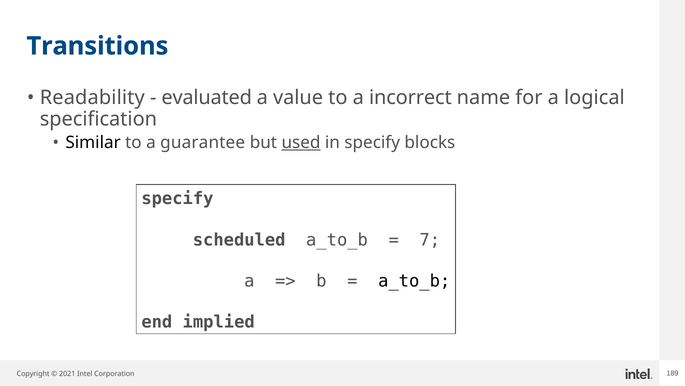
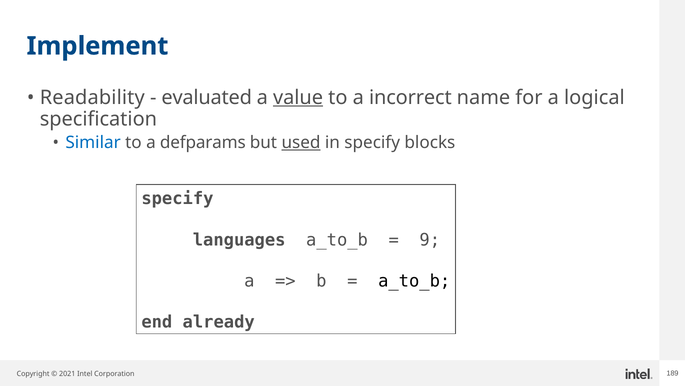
Transitions: Transitions -> Implement
value underline: none -> present
Similar colour: black -> blue
guarantee: guarantee -> defparams
scheduled: scheduled -> languages
7: 7 -> 9
implied: implied -> already
